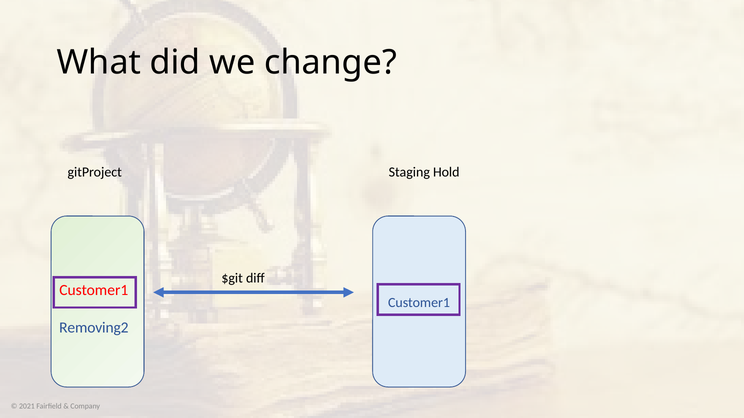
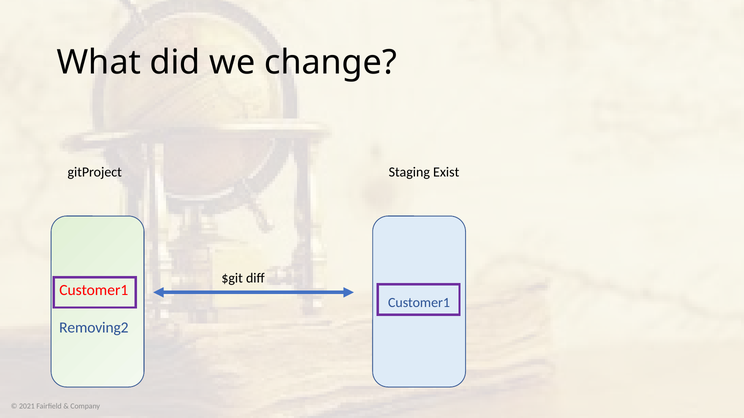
Hold: Hold -> Exist
